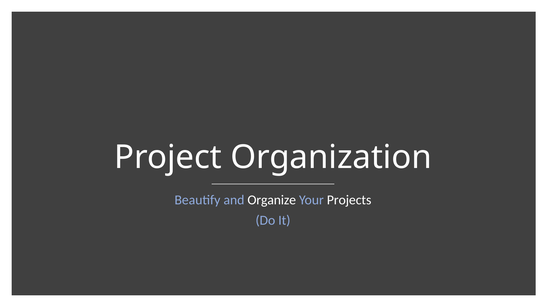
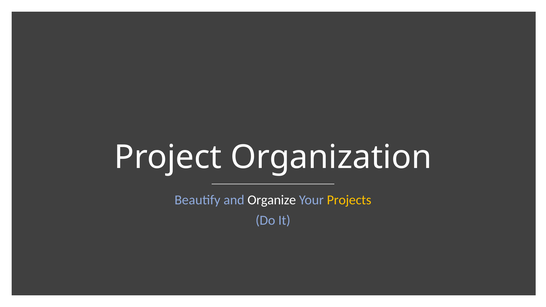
Projects colour: white -> yellow
